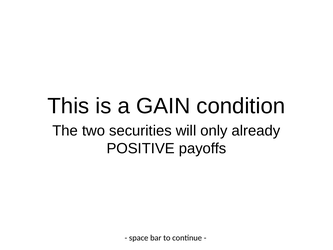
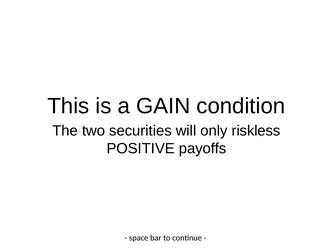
already: already -> riskless
